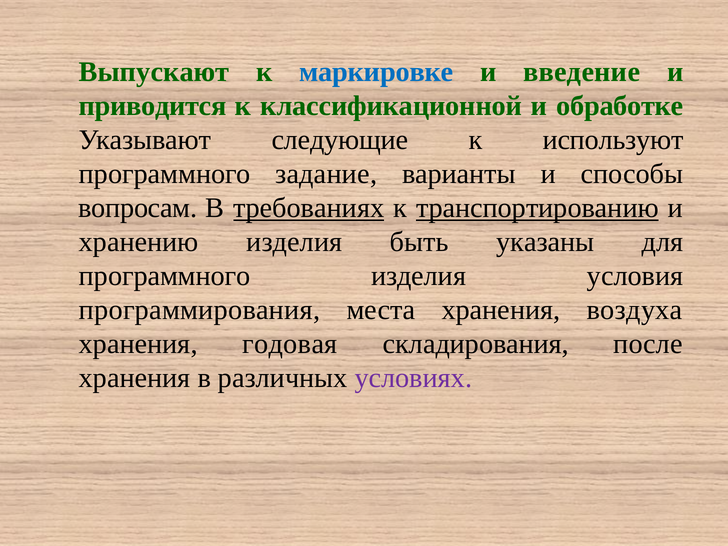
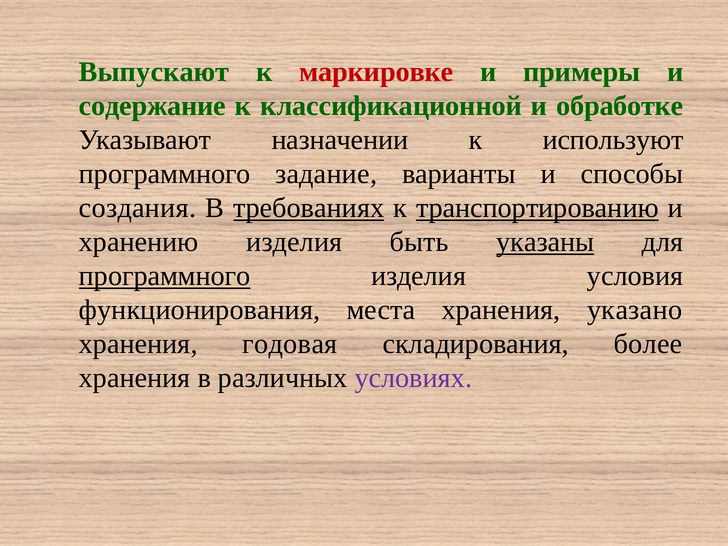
маркировке colour: blue -> red
введение: введение -> примеры
приводится: приводится -> содержание
следующие: следующие -> назначении
вопросам: вопросам -> создания
указаны underline: none -> present
программного at (165, 276) underline: none -> present
программирования: программирования -> функционирования
воздуха: воздуха -> указано
после: после -> более
